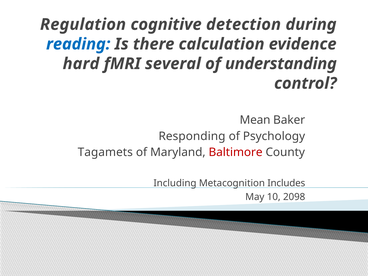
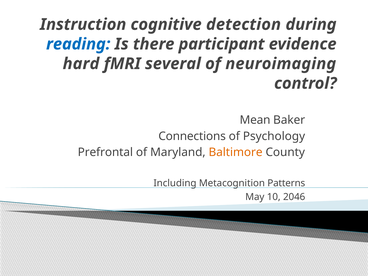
Regulation: Regulation -> Instruction
calculation: calculation -> participant
understanding: understanding -> neuroimaging
Responding: Responding -> Connections
Tagamets: Tagamets -> Prefrontal
Baltimore colour: red -> orange
Includes: Includes -> Patterns
2098: 2098 -> 2046
